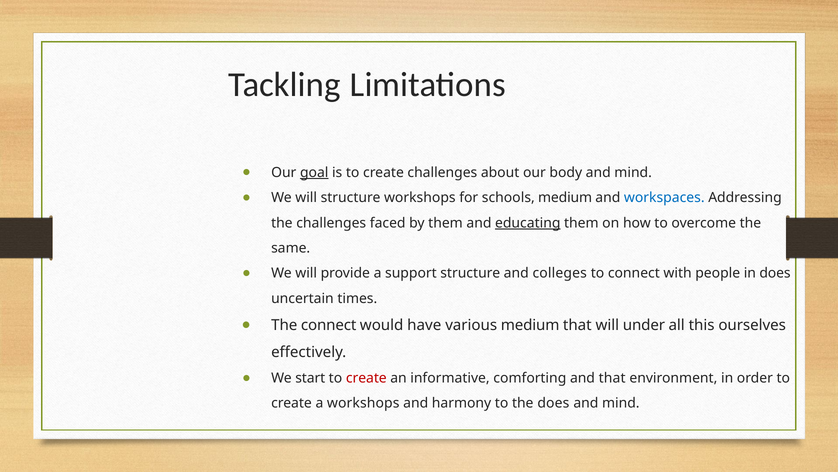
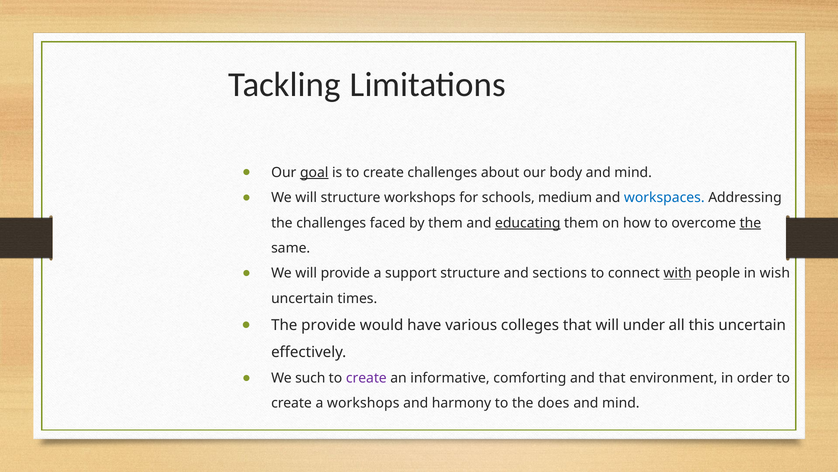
the at (750, 223) underline: none -> present
colleges: colleges -> sections
with underline: none -> present
in does: does -> wish
The connect: connect -> provide
various medium: medium -> colleges
this ourselves: ourselves -> uncertain
start: start -> such
create at (366, 378) colour: red -> purple
